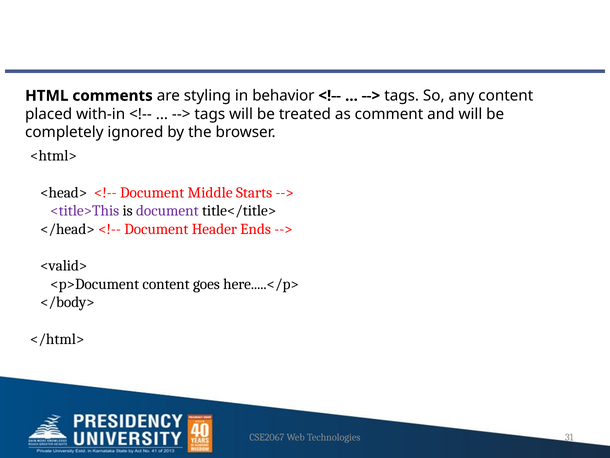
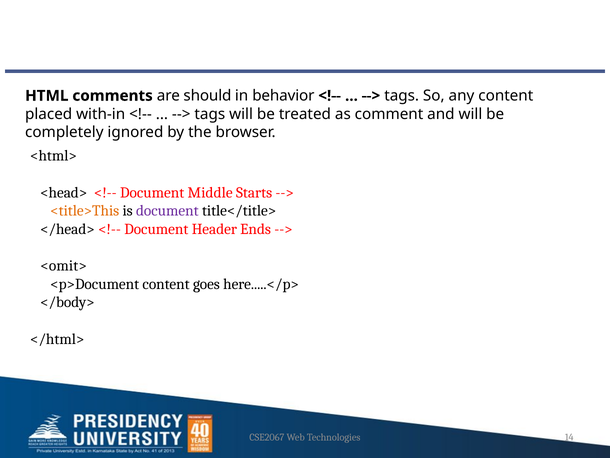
styling: styling -> should
<title>This colour: purple -> orange
<valid>: <valid> -> <omit>
31: 31 -> 14
